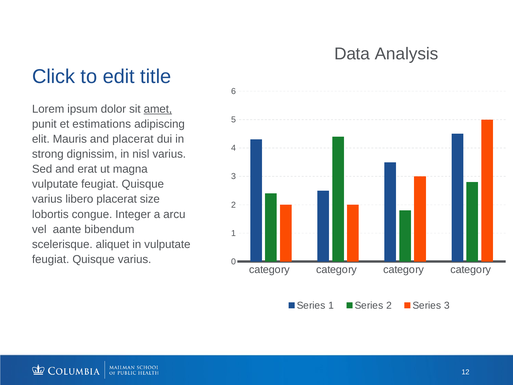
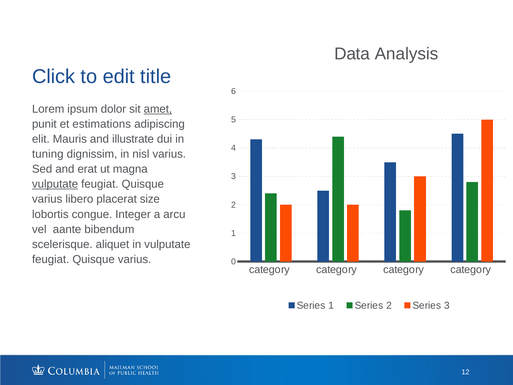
and placerat: placerat -> illustrate
strong: strong -> tuning
vulputate at (55, 184) underline: none -> present
